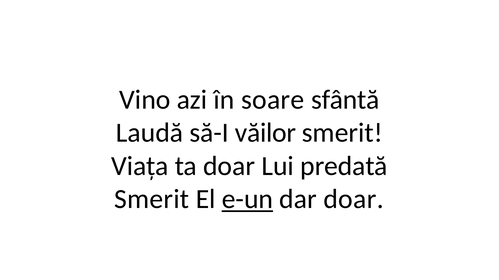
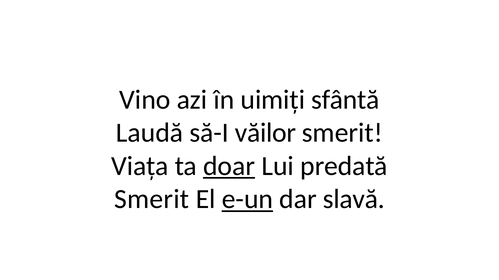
soare: soare -> uimiți
doar at (229, 166) underline: none -> present
dar doar: doar -> slavă
